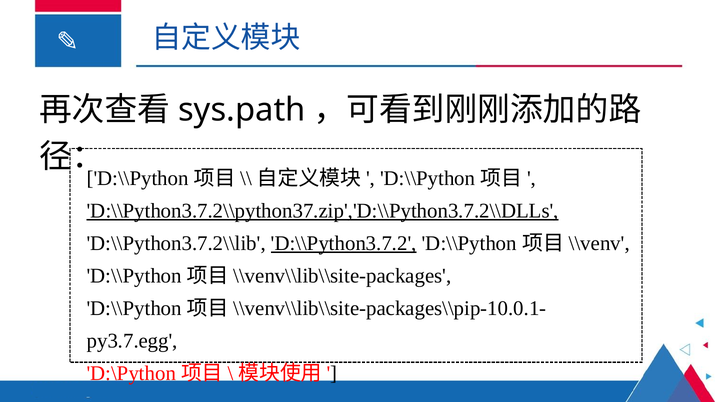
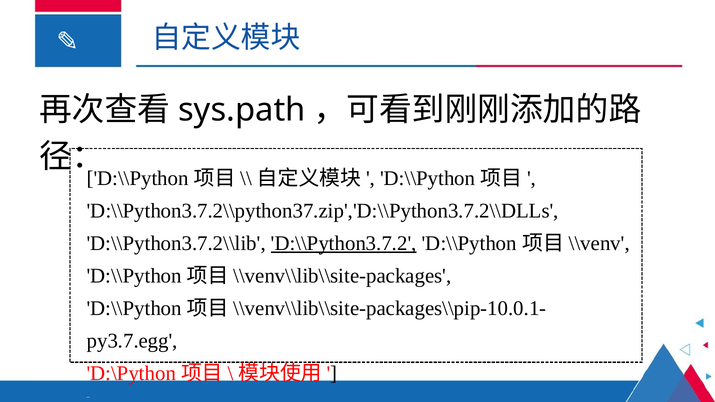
D:\\Python3.7.2\\python37.zip','D:\\Python3.7.2\\DLLs underline: present -> none
